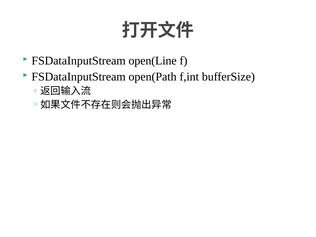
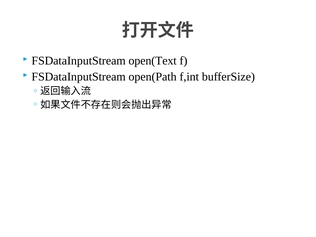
open(Line: open(Line -> open(Text
